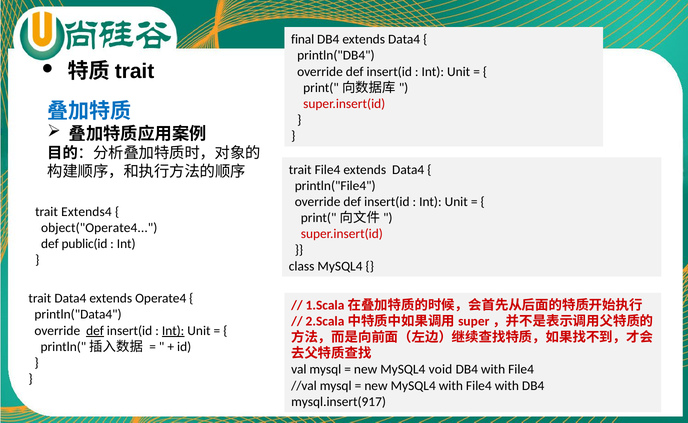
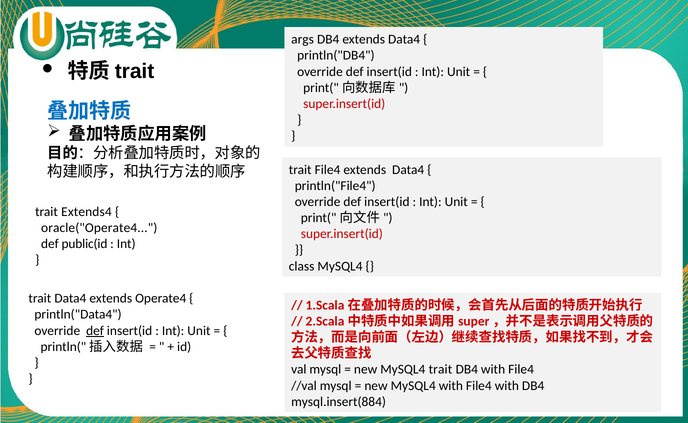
final: final -> args
object("Operate4: object("Operate4 -> oracle("Operate4
Int at (173, 330) underline: present -> none
MySQL4 void: void -> trait
mysql.insert(917: mysql.insert(917 -> mysql.insert(884
